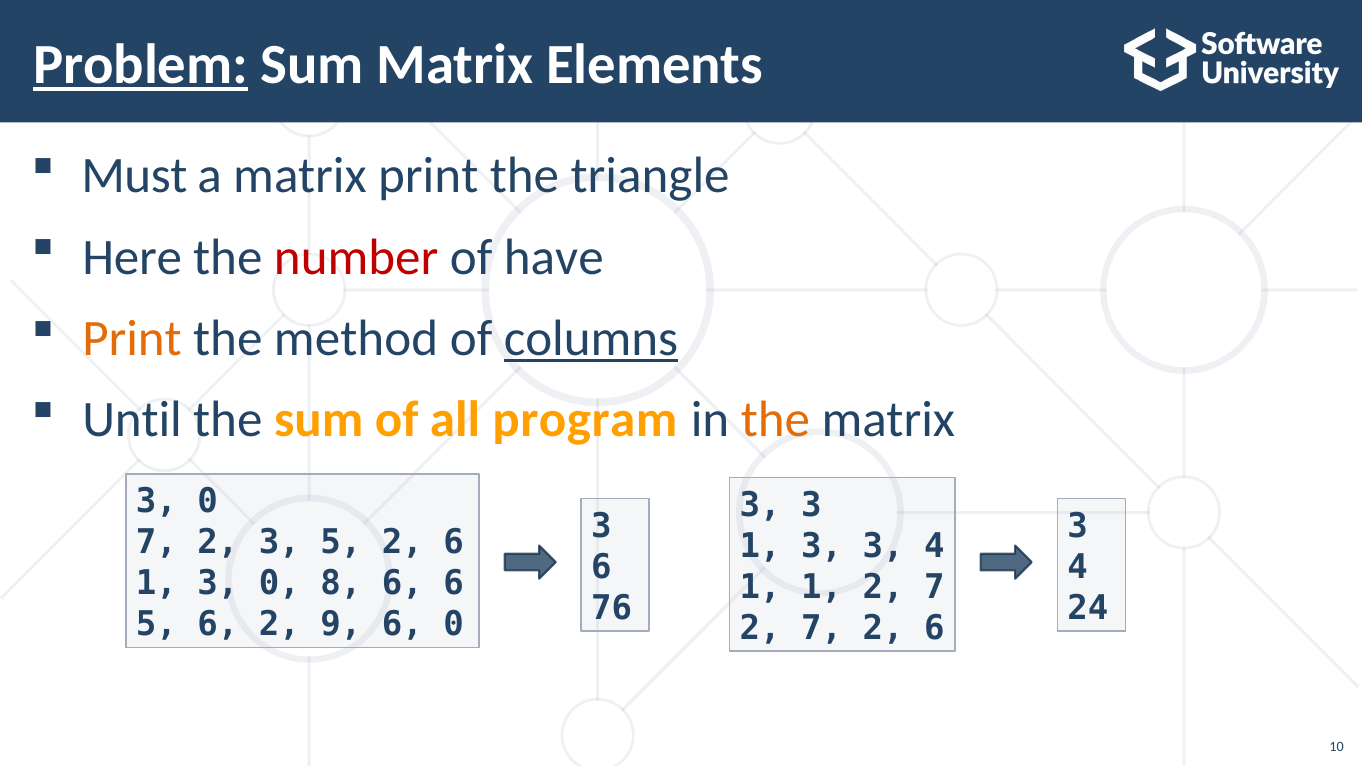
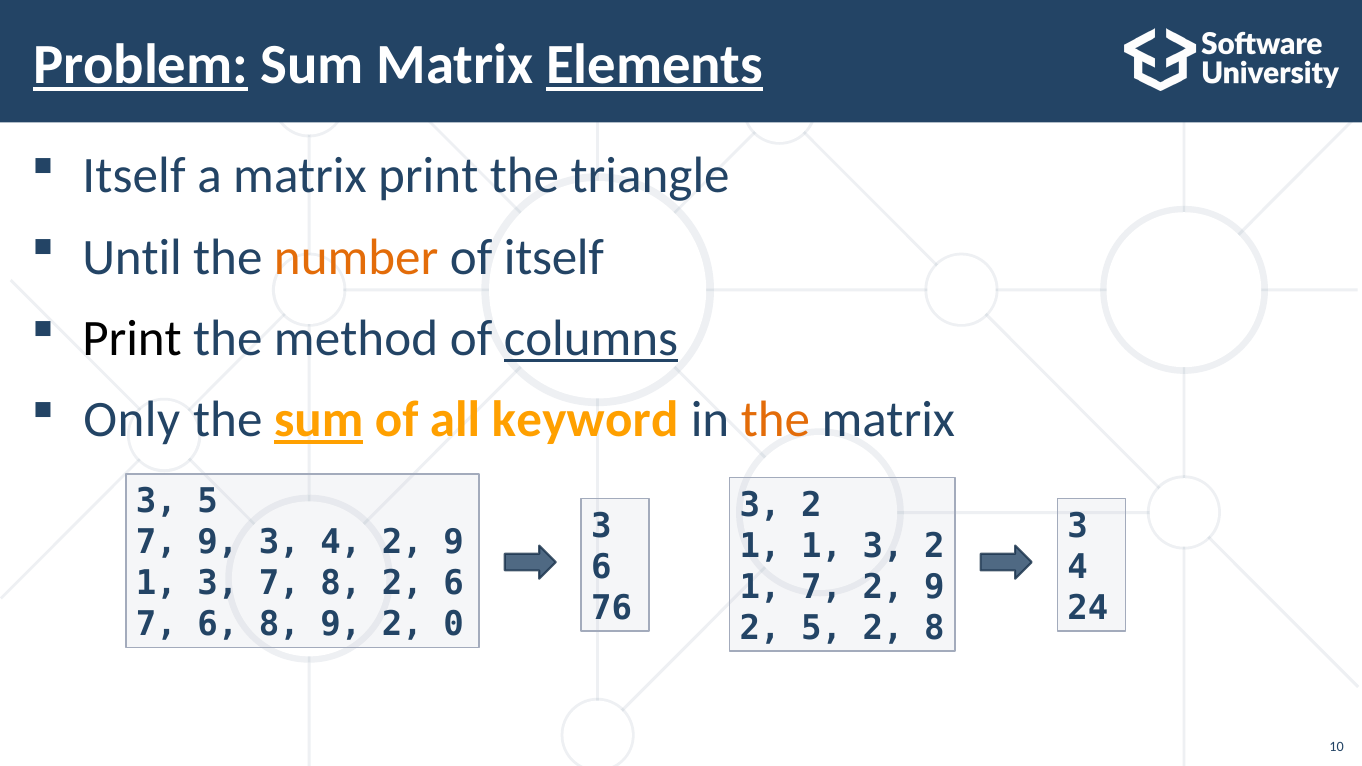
Elements underline: none -> present
Must at (134, 176): Must -> Itself
Here: Here -> Until
number colour: red -> orange
of have: have -> itself
Print at (132, 339) colour: orange -> black
Until: Until -> Only
sum at (319, 420) underline: none -> present
program: program -> keyword
0 at (208, 502): 0 -> 5
3 at (811, 506): 3 -> 2
2 at (218, 543): 2 -> 9
5 at (341, 543): 5 -> 4
6 at (454, 543): 6 -> 9
3 at (822, 546): 3 -> 1
4 at (934, 546): 4 -> 2
1 3 0: 0 -> 7
8 6: 6 -> 2
1 1: 1 -> 7
7 at (934, 587): 7 -> 9
5 at (156, 624): 5 -> 7
6 2: 2 -> 8
6 at (402, 624): 6 -> 2
7 at (822, 628): 7 -> 5
6 at (934, 628): 6 -> 8
